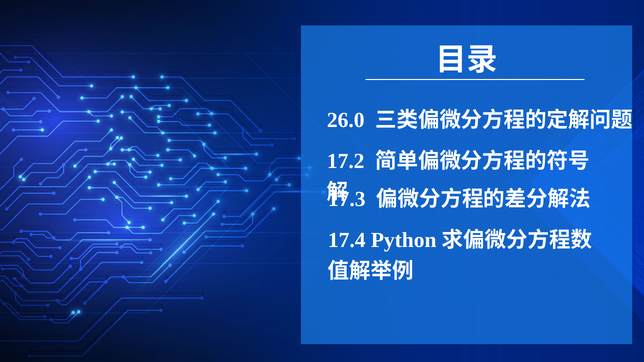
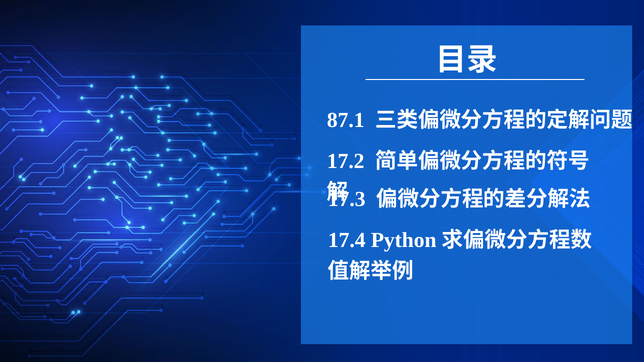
26.0: 26.0 -> 87.1
